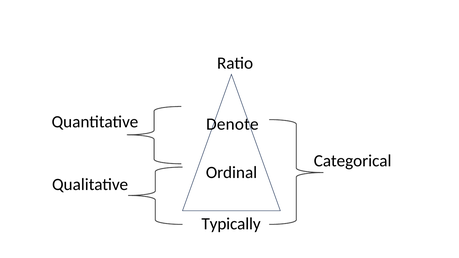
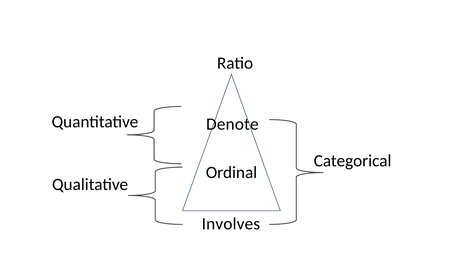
Typically: Typically -> Involves
